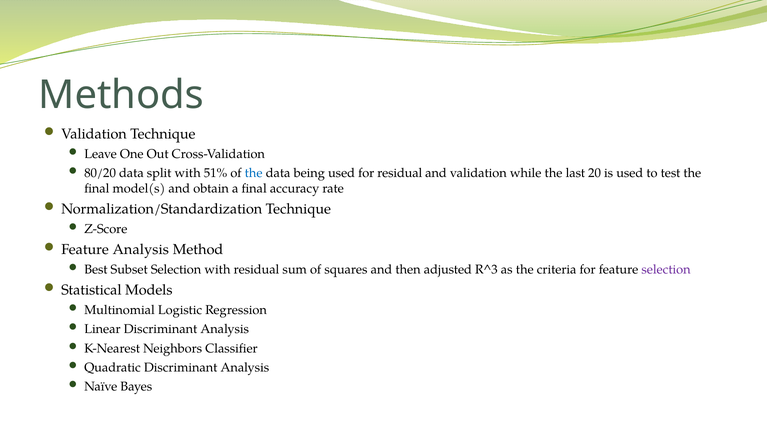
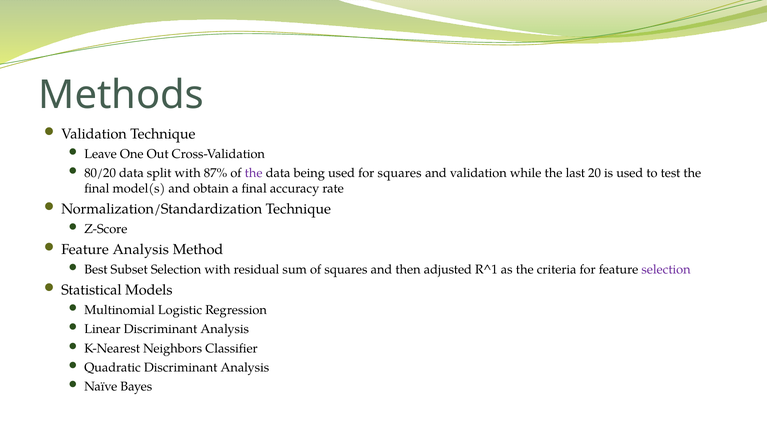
51%: 51% -> 87%
the at (254, 173) colour: blue -> purple
for residual: residual -> squares
R^3: R^3 -> R^1
